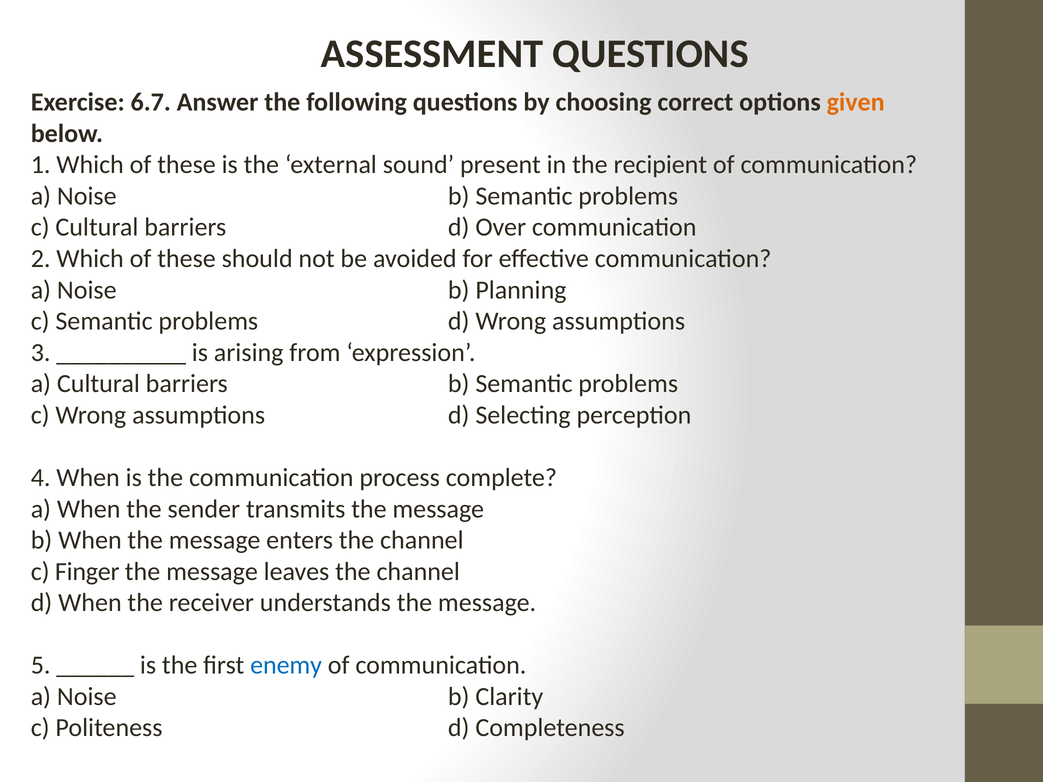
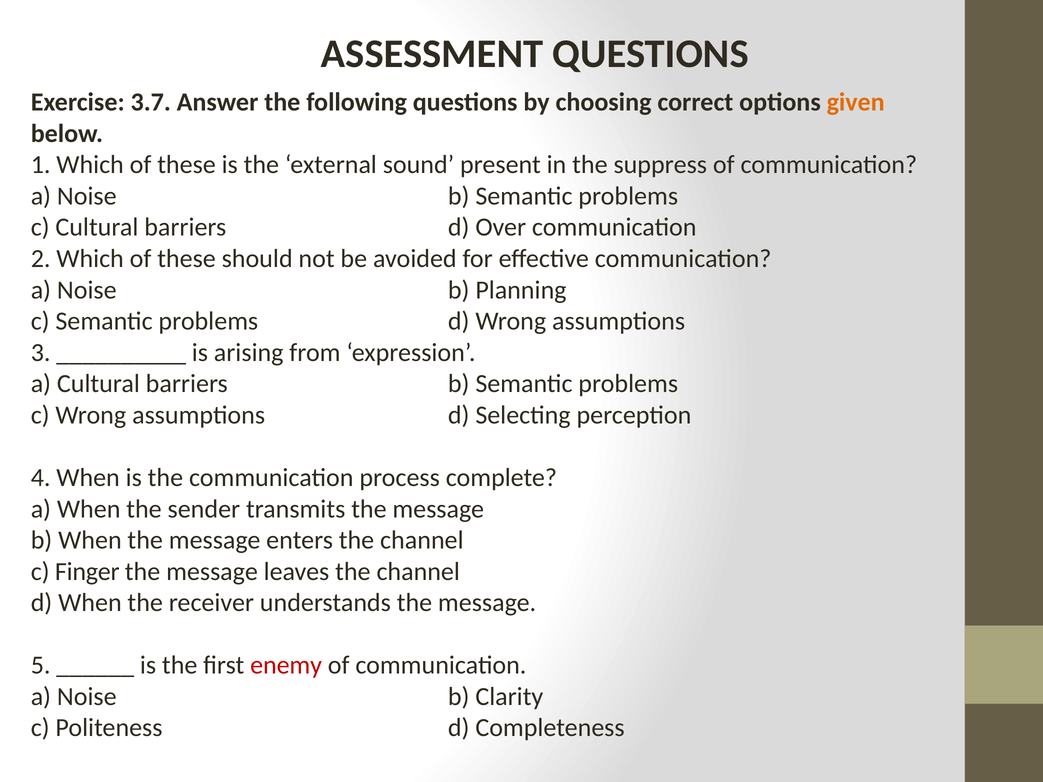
6.7: 6.7 -> 3.7
recipient: recipient -> suppress
enemy colour: blue -> red
